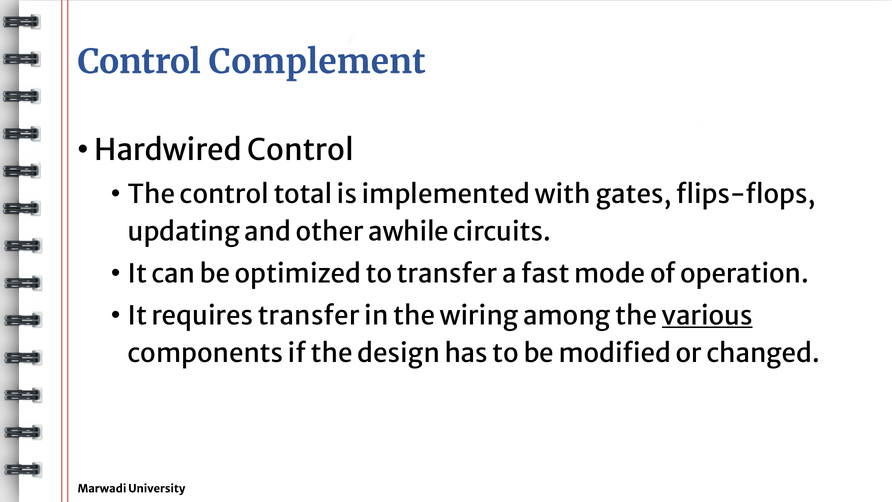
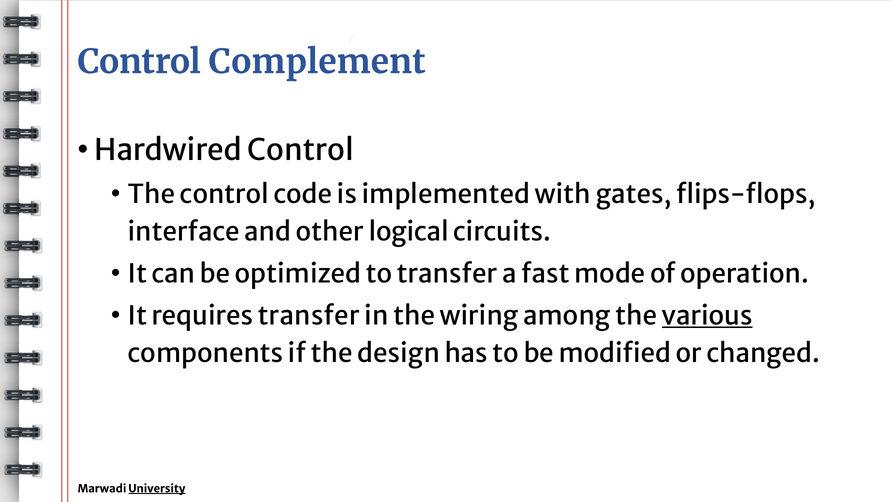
total: total -> code
updating: updating -> interface
awhile: awhile -> logical
University underline: none -> present
